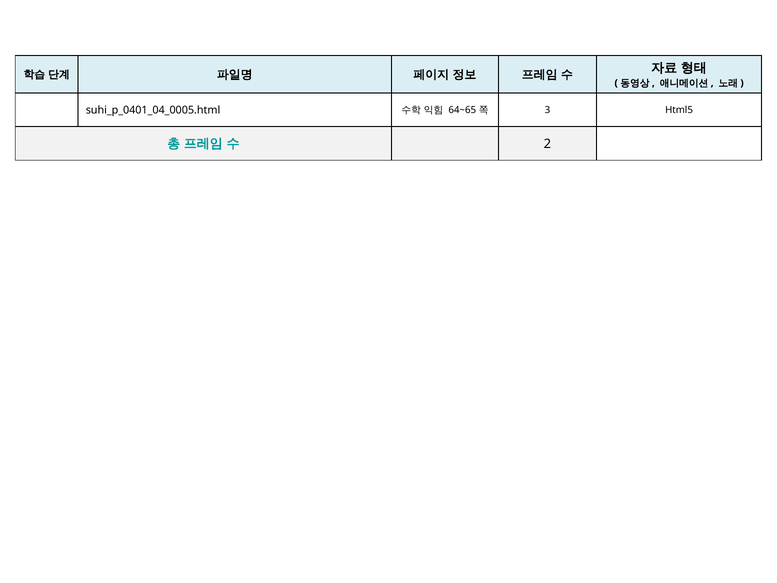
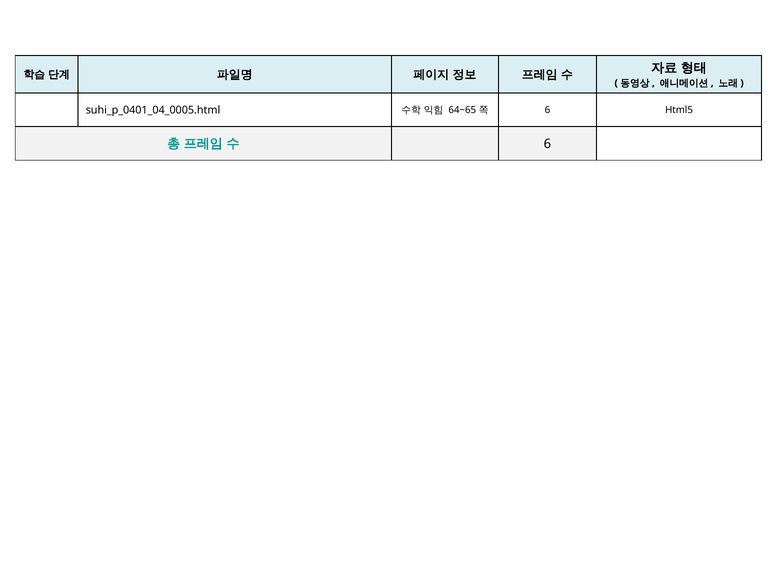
3 at (548, 110): 3 -> 6
2 at (547, 144): 2 -> 6
